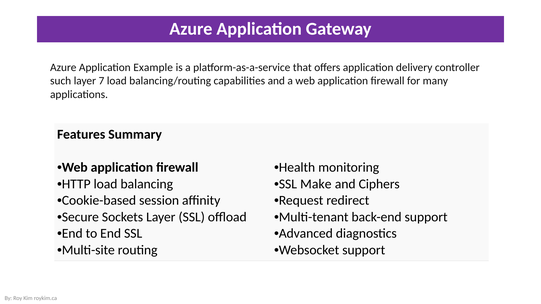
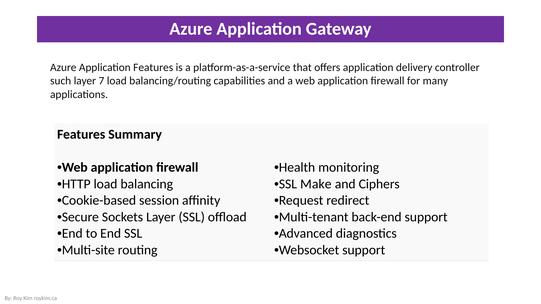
Application Example: Example -> Features
